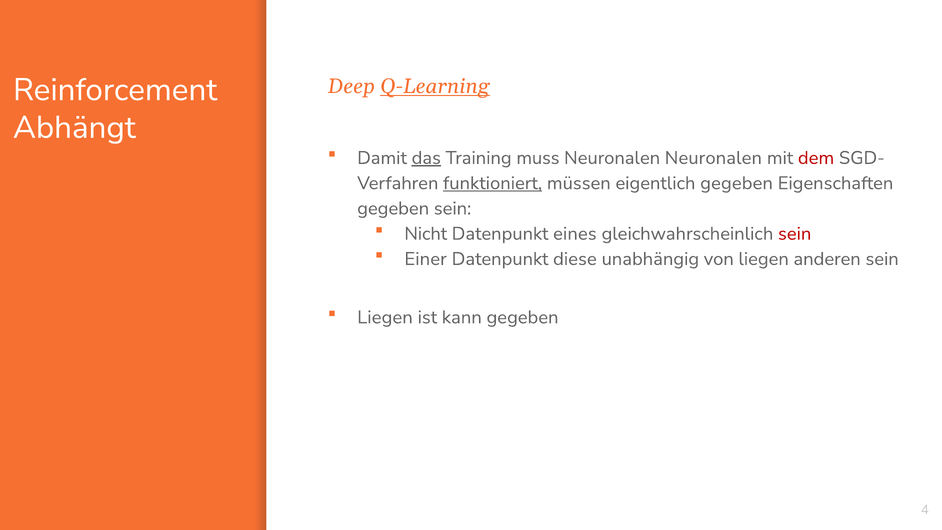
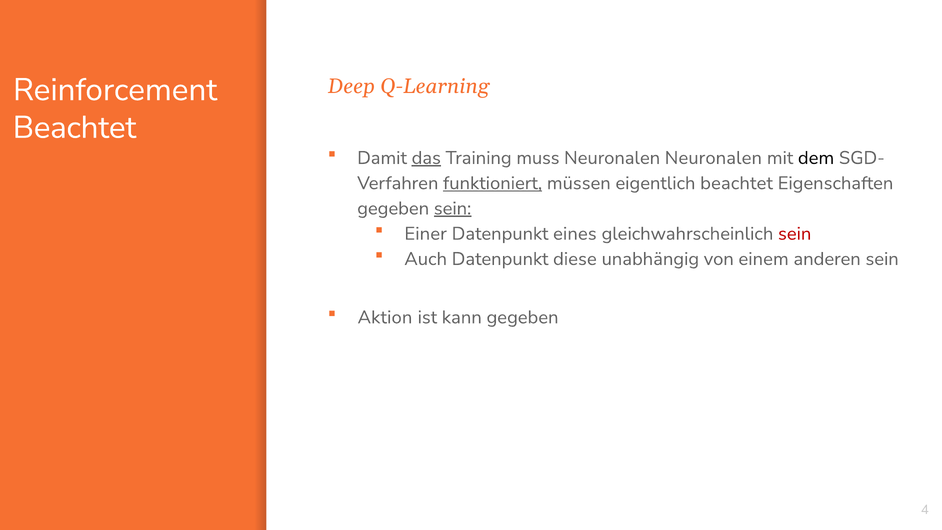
Q-Learning underline: present -> none
Abhängt at (74, 127): Abhängt -> Beachtet
dem colour: red -> black
eigentlich gegeben: gegeben -> beachtet
sein at (453, 208) underline: none -> present
Nicht: Nicht -> Einer
Einer: Einer -> Auch
von liegen: liegen -> einem
Liegen at (385, 317): Liegen -> Aktion
